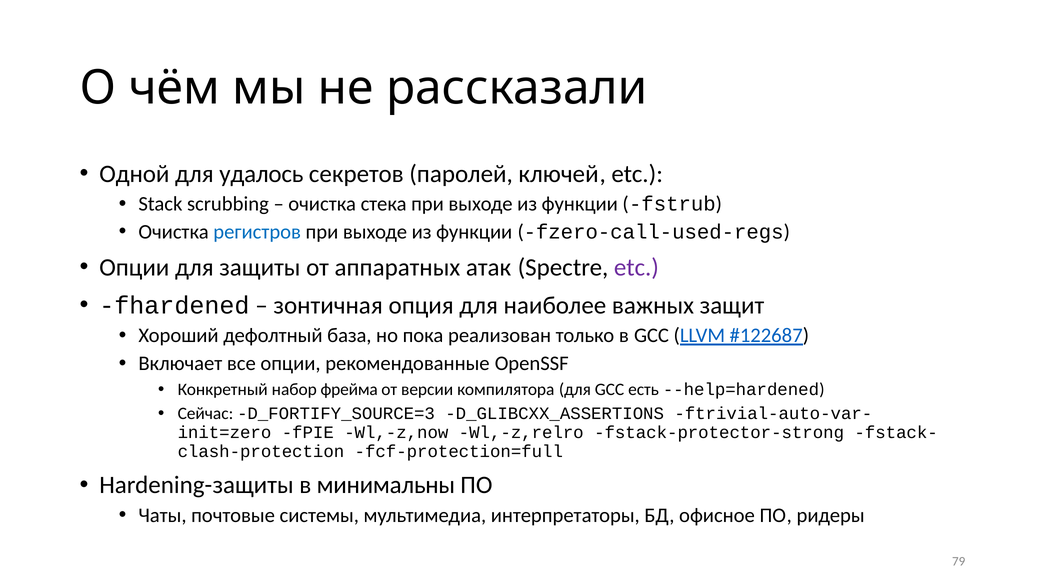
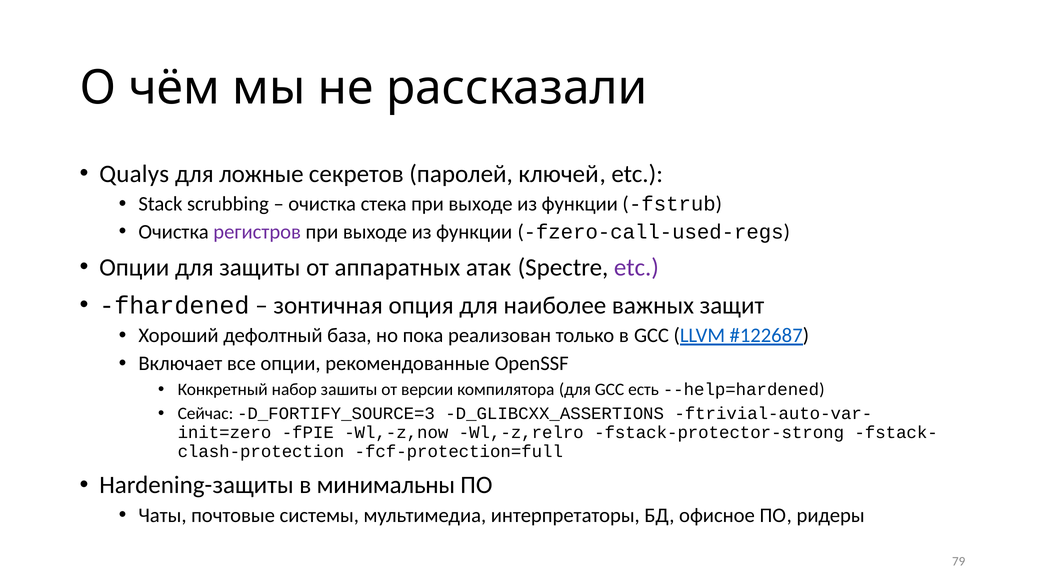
Одной: Одной -> Qualys
удалось: удалось -> ложные
регистров colour: blue -> purple
фрейма: фрейма -> зашиты
